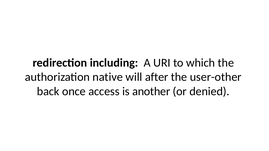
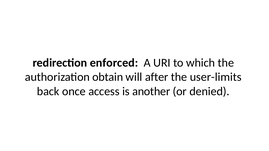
including: including -> enforced
native: native -> obtain
user-other: user-other -> user-limits
